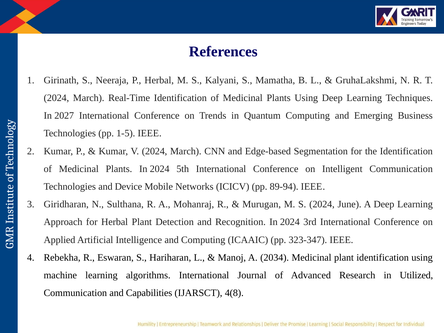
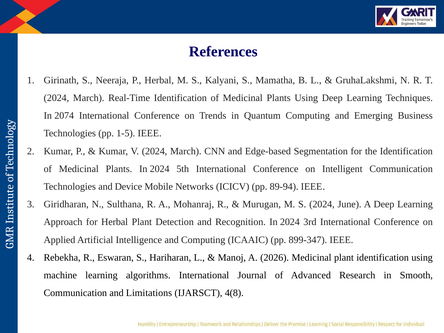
2027: 2027 -> 2074
323-347: 323-347 -> 899-347
2034: 2034 -> 2026
Utilized: Utilized -> Smooth
Capabilities: Capabilities -> Limitations
